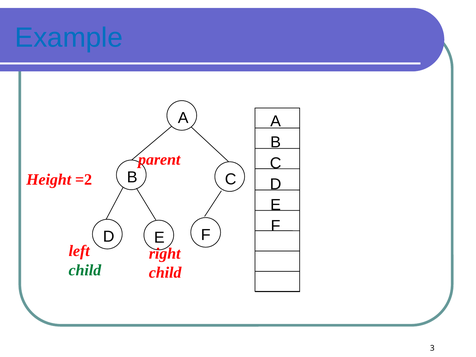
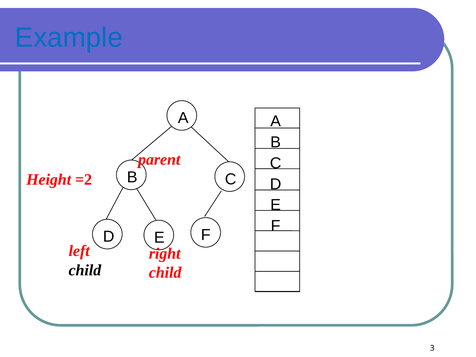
child at (85, 270) colour: green -> black
